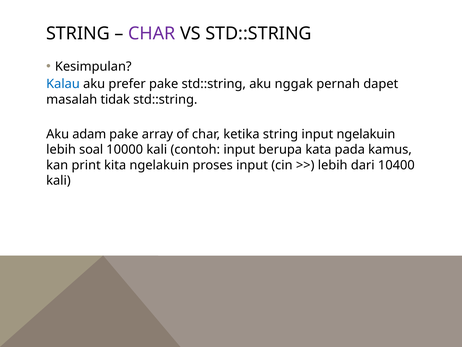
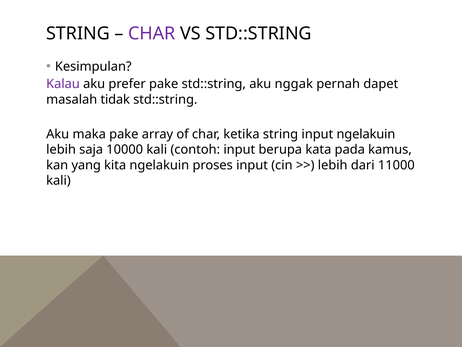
Kalau colour: blue -> purple
adam: adam -> maka
soal: soal -> saja
print: print -> yang
10400: 10400 -> 11000
